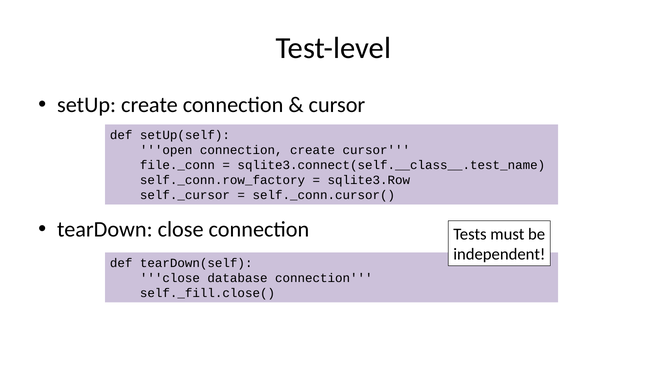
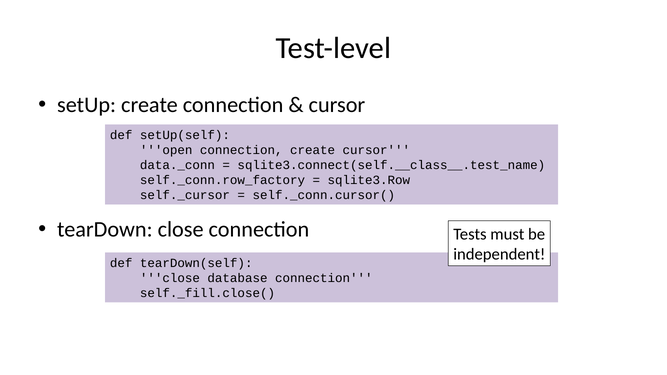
file._conn: file._conn -> data._conn
